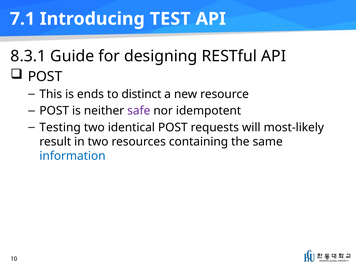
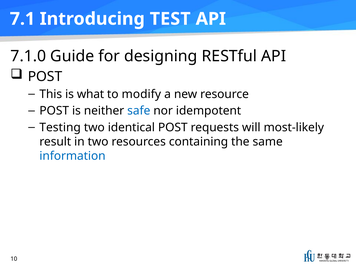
8.3.1: 8.3.1 -> 7.1.0
ends: ends -> what
distinct: distinct -> modify
safe colour: purple -> blue
